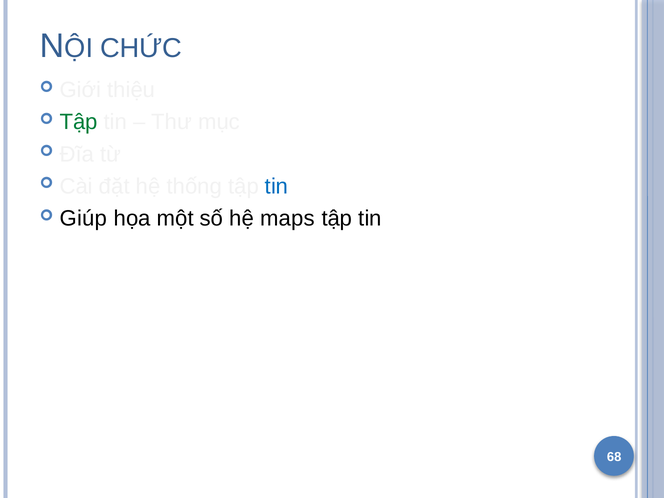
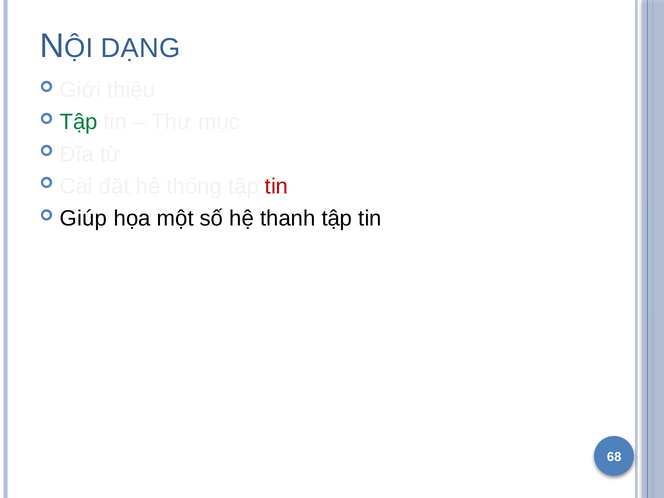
CHỨC: CHỨC -> DẠNG
tin at (277, 186) colour: blue -> red
maps: maps -> thanh
